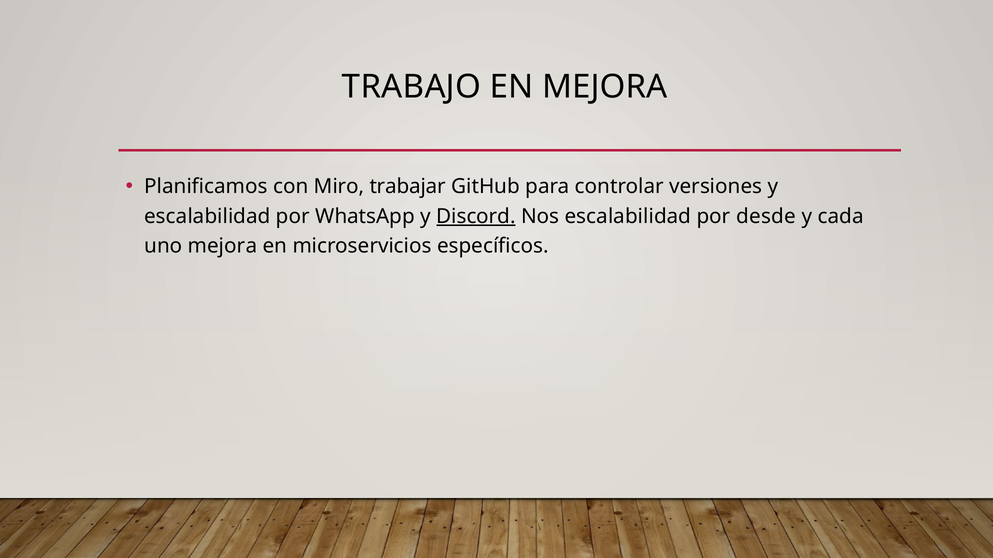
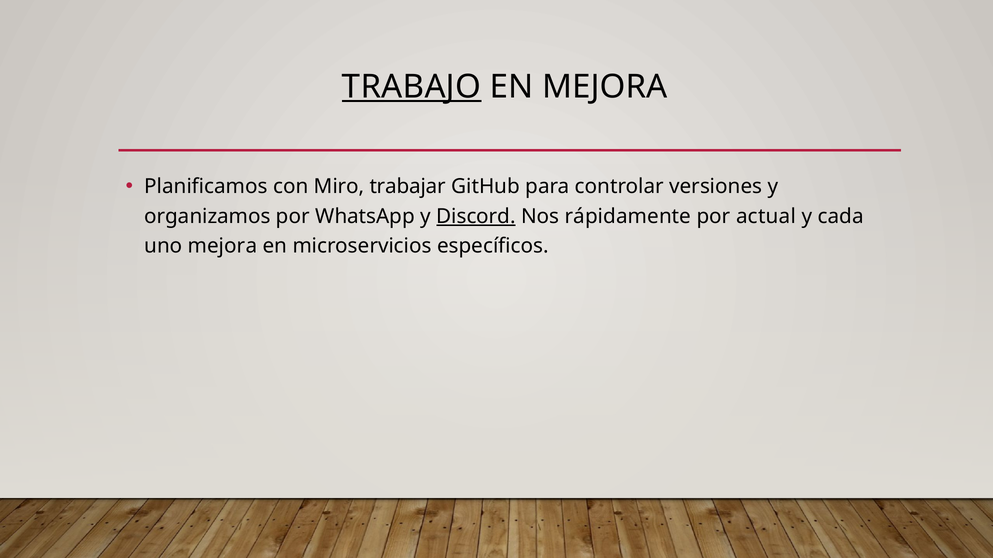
TRABAJO underline: none -> present
escalabilidad at (207, 217): escalabilidad -> organizamos
Nos escalabilidad: escalabilidad -> rápidamente
desde: desde -> actual
